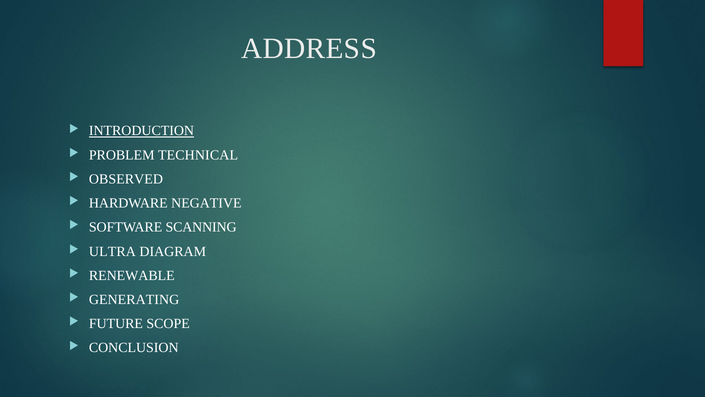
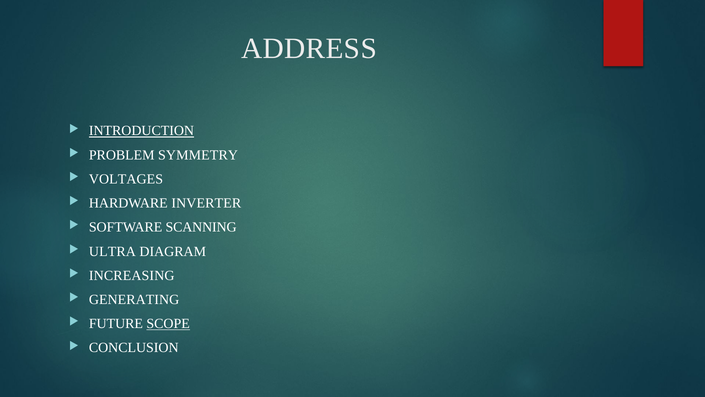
TECHNICAL: TECHNICAL -> SYMMETRY
OBSERVED: OBSERVED -> VOLTAGES
NEGATIVE: NEGATIVE -> INVERTER
RENEWABLE: RENEWABLE -> INCREASING
SCOPE underline: none -> present
